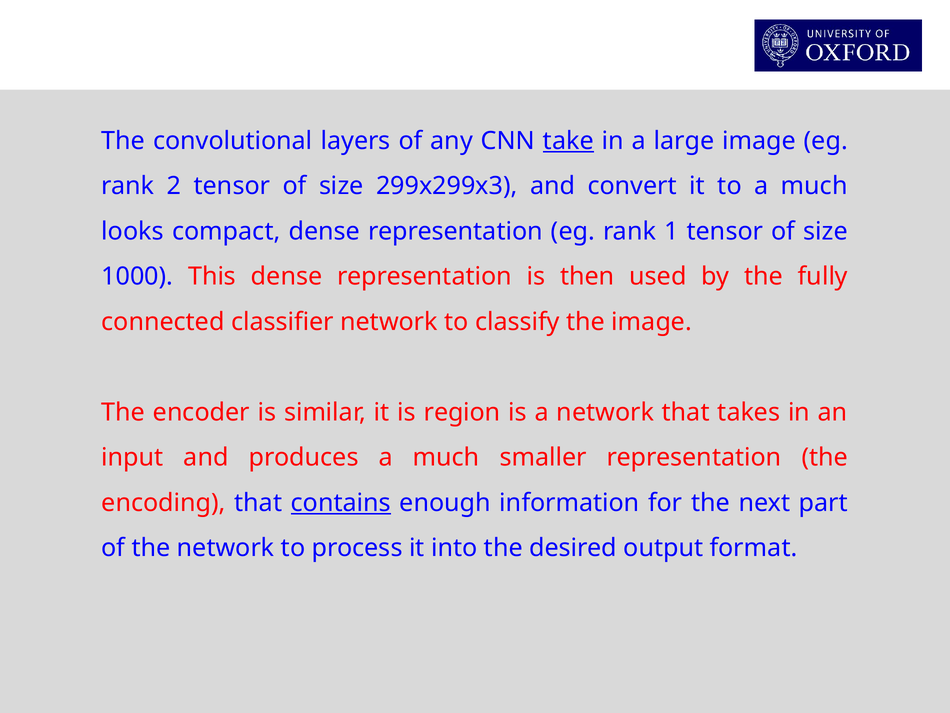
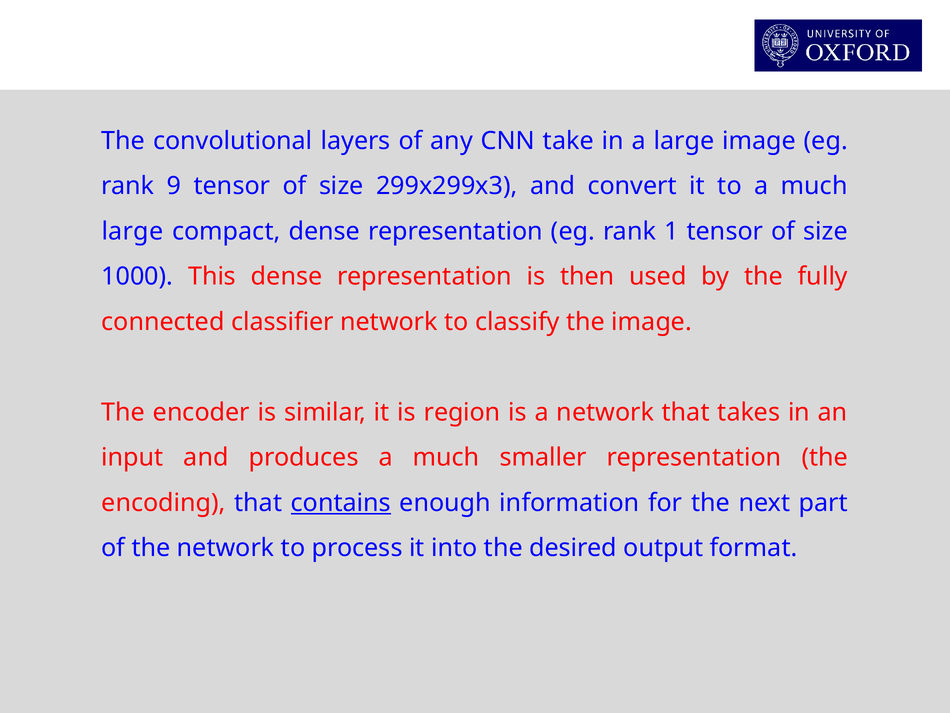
take underline: present -> none
2: 2 -> 9
looks at (133, 231): looks -> large
